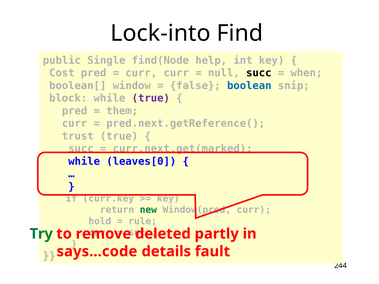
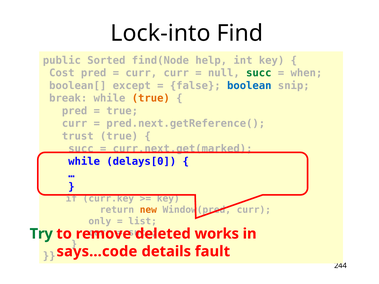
Single: Single -> Sorted
succ at (259, 73) colour: black -> green
window: window -> except
block: block -> break
true at (151, 98) colour: purple -> orange
them at (122, 111): them -> true
leaves[0: leaves[0 -> delays[0
new colour: green -> orange
hold: hold -> only
rule: rule -> list
partly: partly -> works
